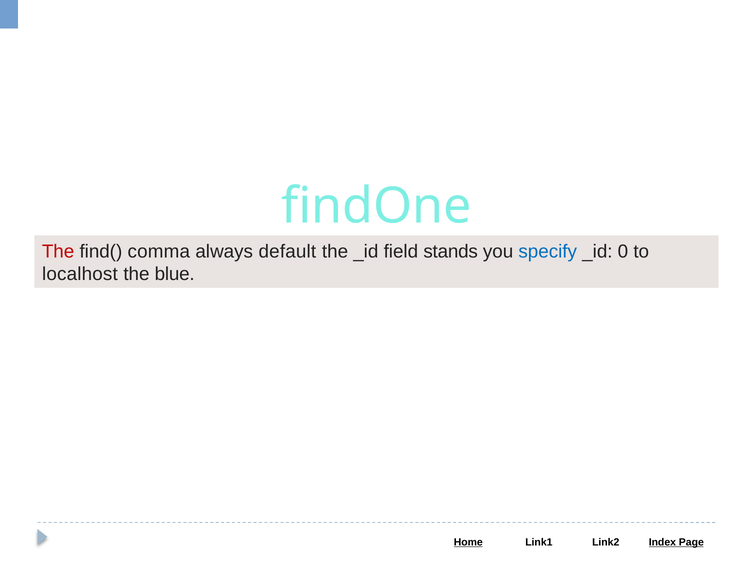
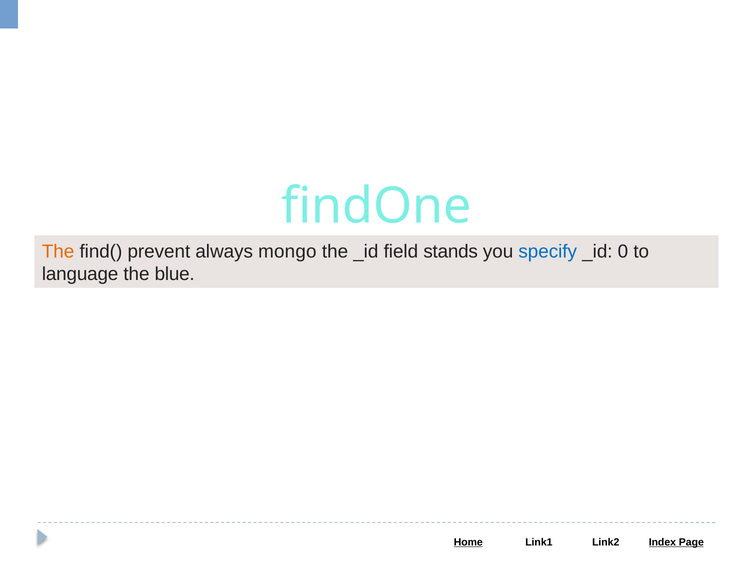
The at (58, 252) colour: red -> orange
comma: comma -> prevent
default: default -> mongo
localhost: localhost -> language
